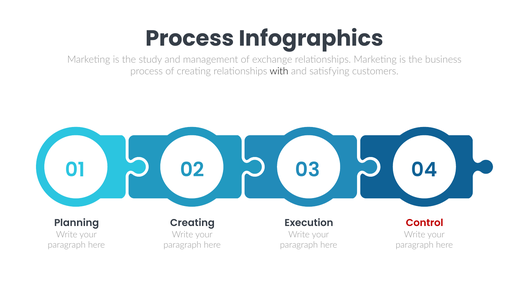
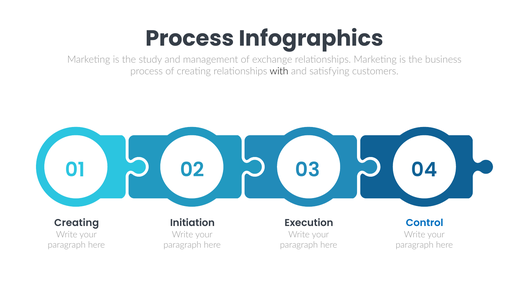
Planning at (77, 222): Planning -> Creating
Creating at (192, 222): Creating -> Initiation
Control colour: red -> blue
